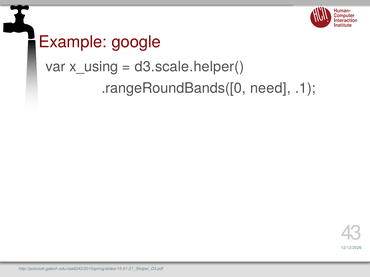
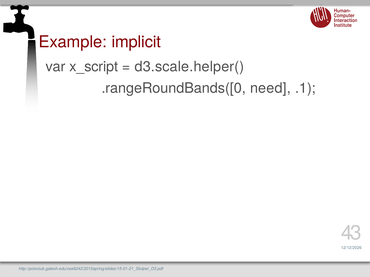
google: google -> implicit
x_using: x_using -> x_script
